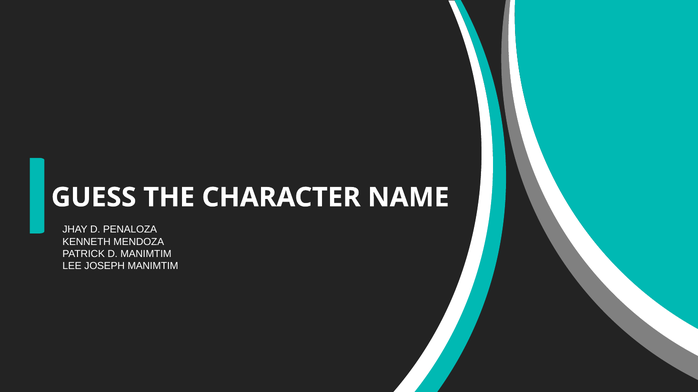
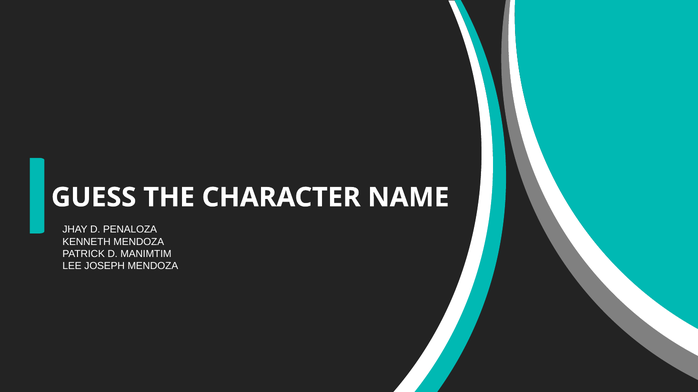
JOSEPH MANIMTIM: MANIMTIM -> MENDOZA
